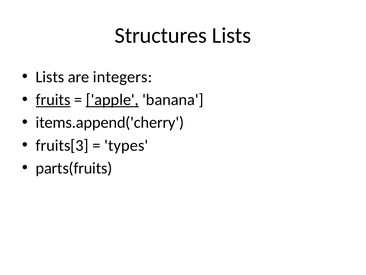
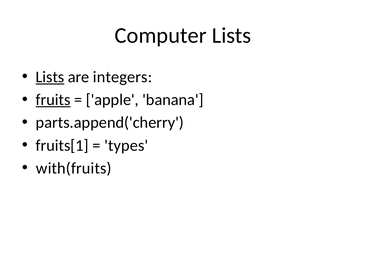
Structures: Structures -> Computer
Lists at (50, 77) underline: none -> present
apple underline: present -> none
items.append('cherry: items.append('cherry -> parts.append('cherry
fruits[3: fruits[3 -> fruits[1
parts(fruits: parts(fruits -> with(fruits
